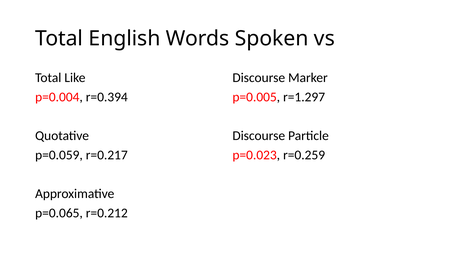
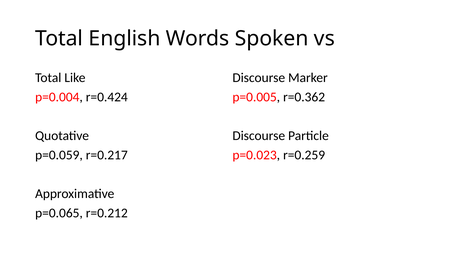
r=1.297: r=1.297 -> r=0.362
r=0.394: r=0.394 -> r=0.424
